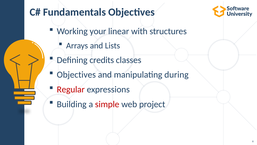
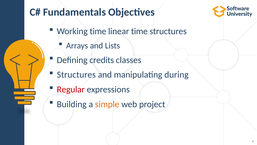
Working your: your -> time
linear with: with -> time
Objectives at (76, 75): Objectives -> Structures
simple colour: red -> orange
